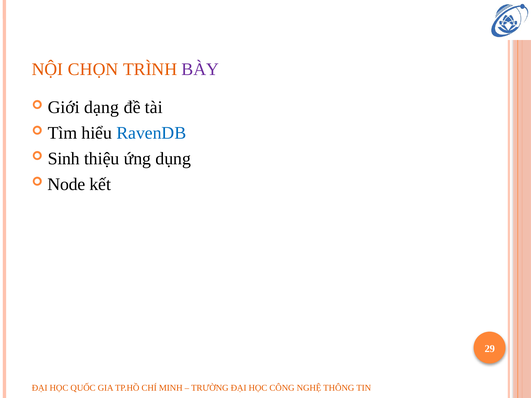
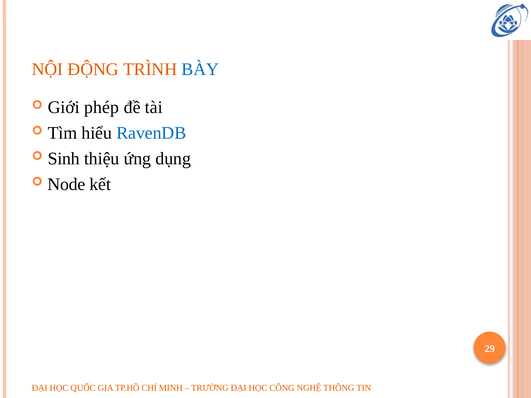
CHỌN: CHỌN -> ĐỘNG
BÀY colour: purple -> blue
dạng: dạng -> phép
